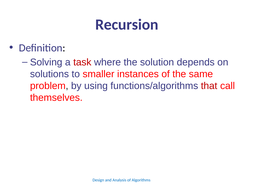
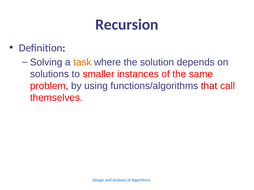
task colour: red -> orange
